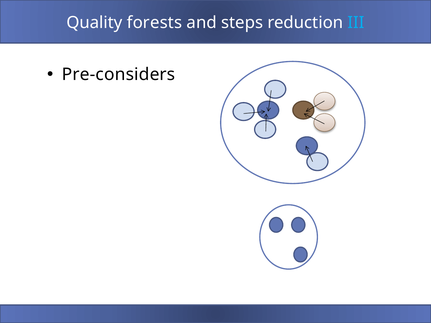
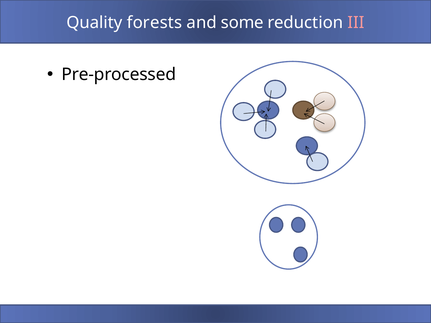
steps: steps -> some
III colour: light blue -> pink
Pre-considers: Pre-considers -> Pre-processed
